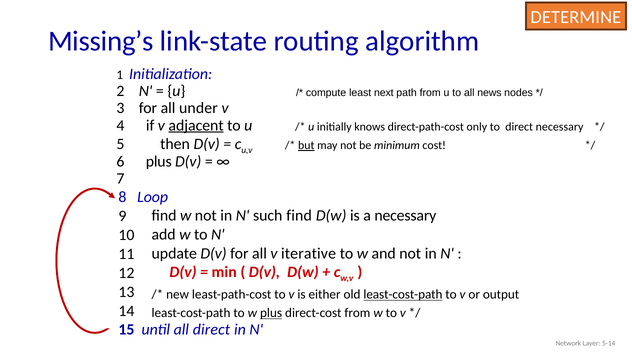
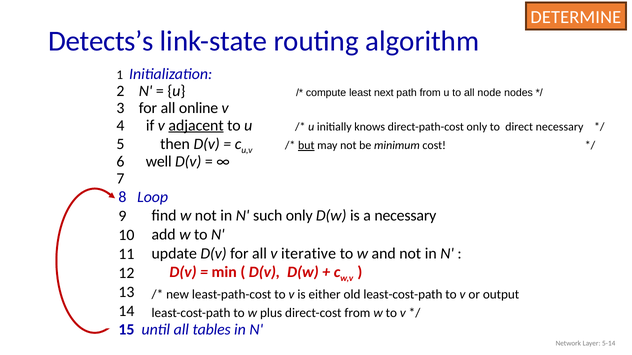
Missing’s: Missing’s -> Detects’s
news: news -> node
under: under -> online
6 plus: plus -> well
such find: find -> only
least-cost-path at (403, 295) underline: present -> none
plus at (271, 313) underline: present -> none
all direct: direct -> tables
